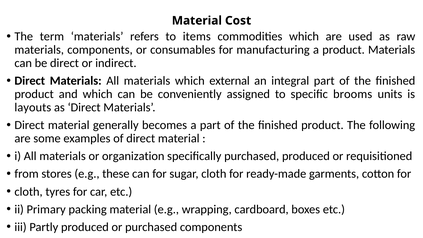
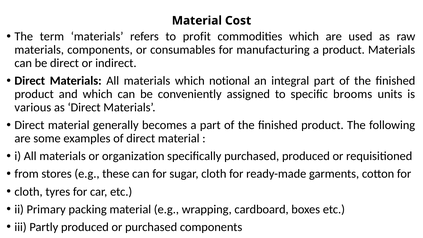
items: items -> profit
external: external -> notional
layouts: layouts -> various
